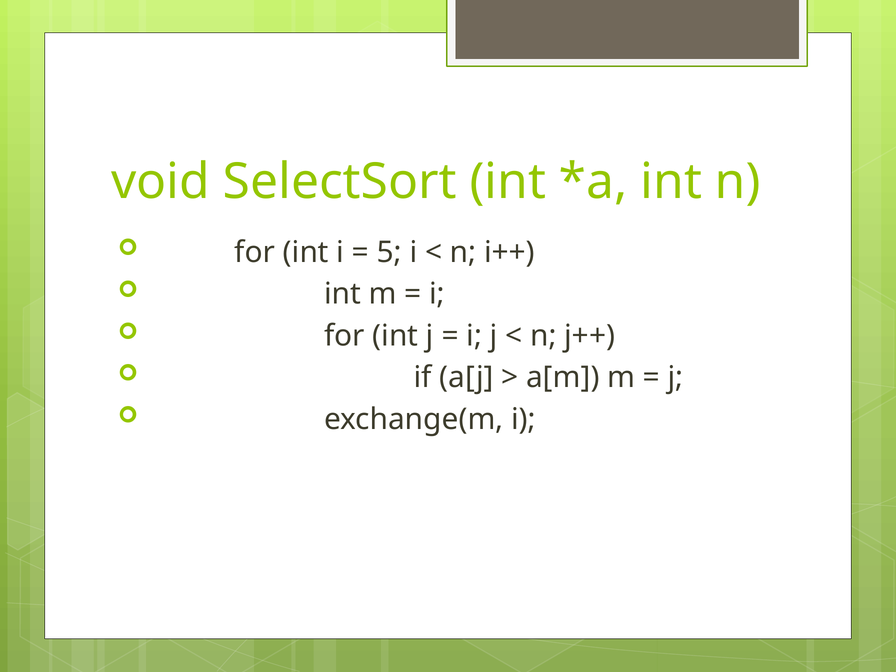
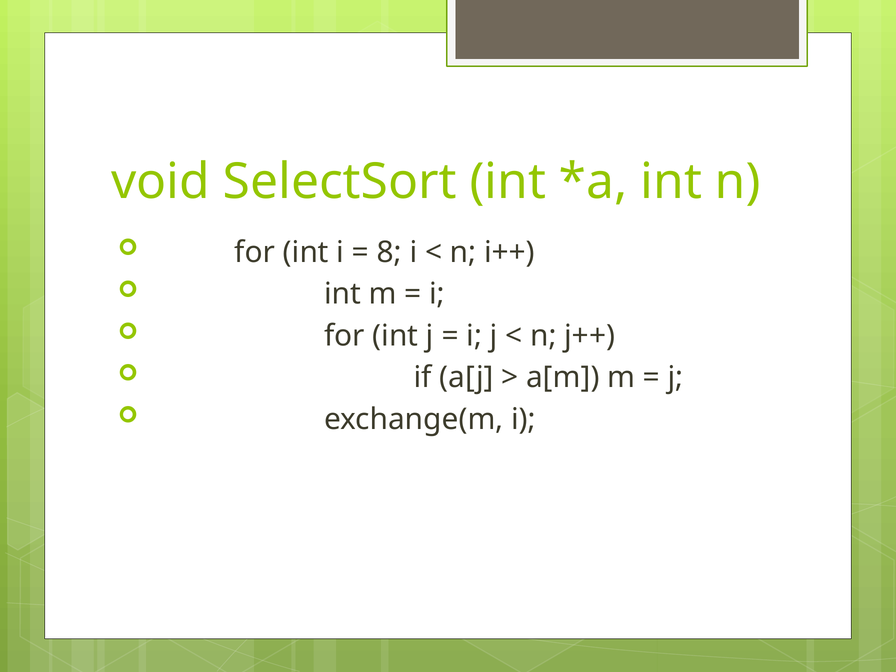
5: 5 -> 8
